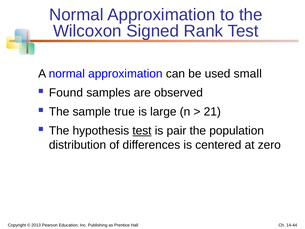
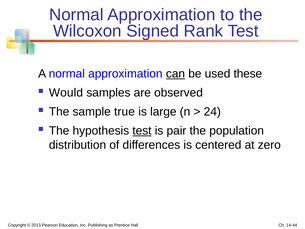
can underline: none -> present
small: small -> these
Found: Found -> Would
21: 21 -> 24
